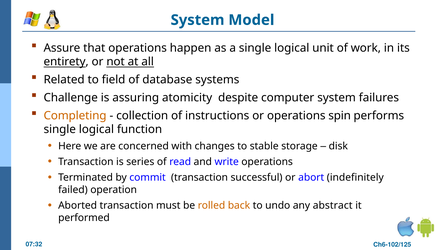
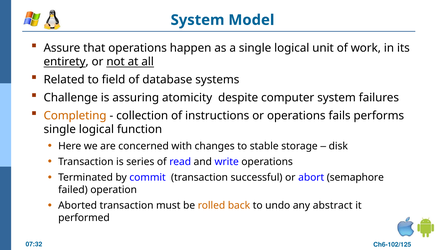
spin: spin -> fails
indefinitely: indefinitely -> semaphore
